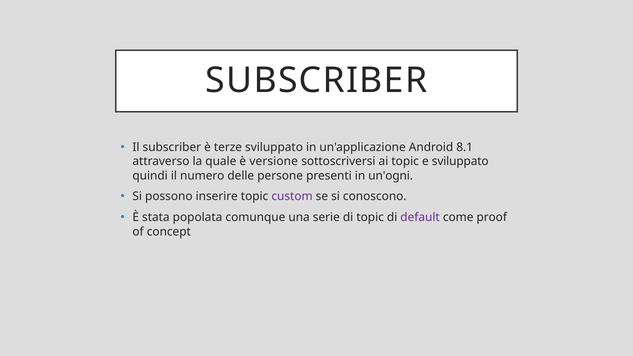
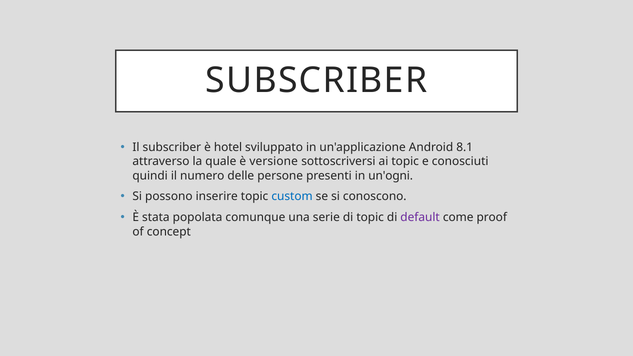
terze: terze -> hotel
e sviluppato: sviluppato -> conosciuti
custom colour: purple -> blue
